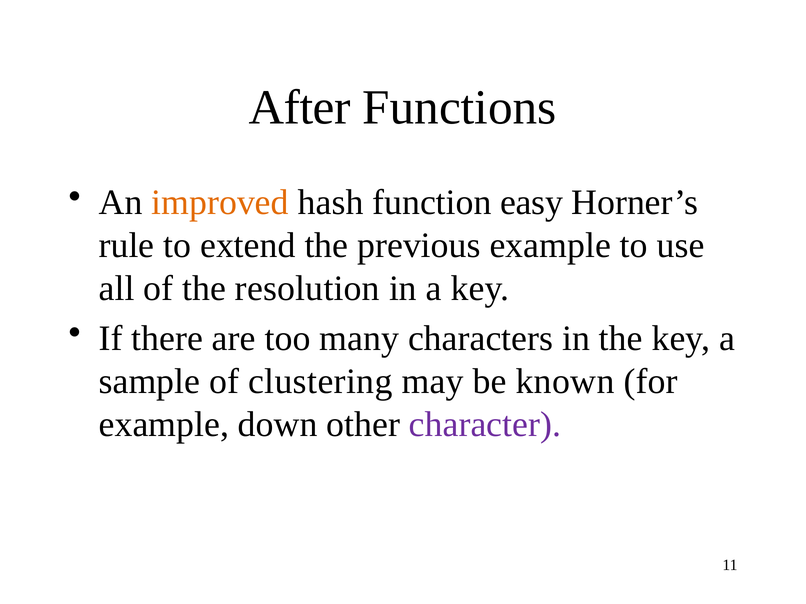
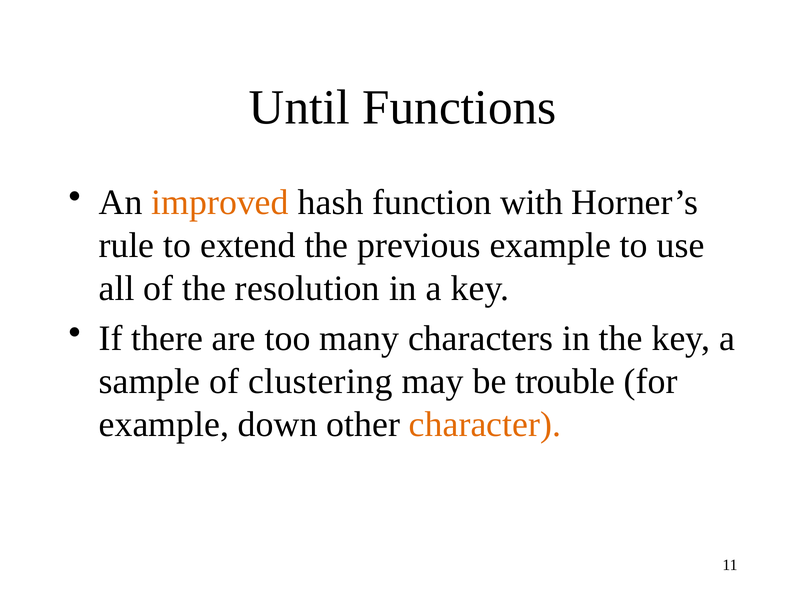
After: After -> Until
easy: easy -> with
known: known -> trouble
character colour: purple -> orange
